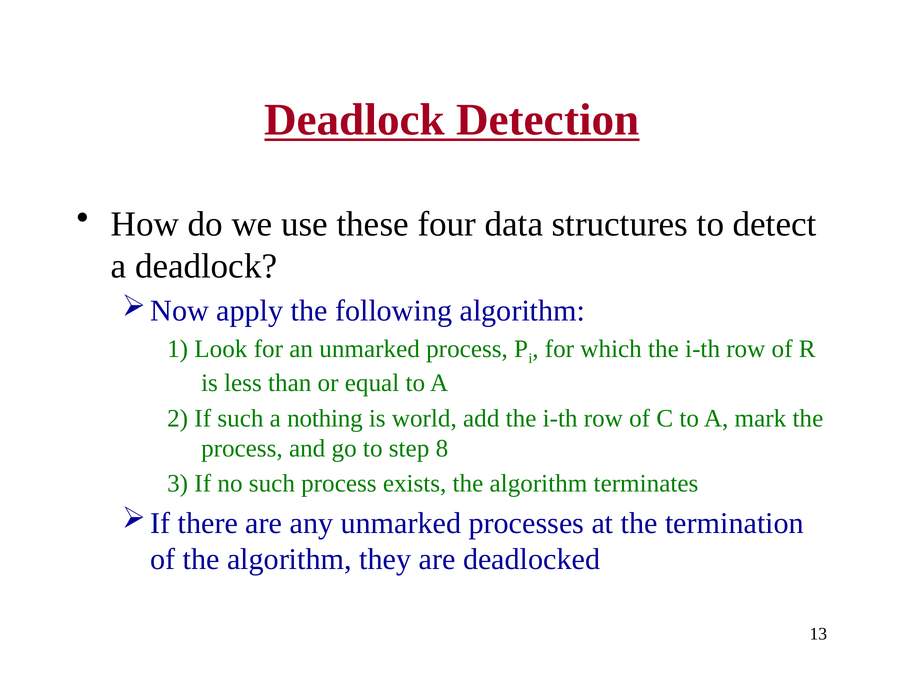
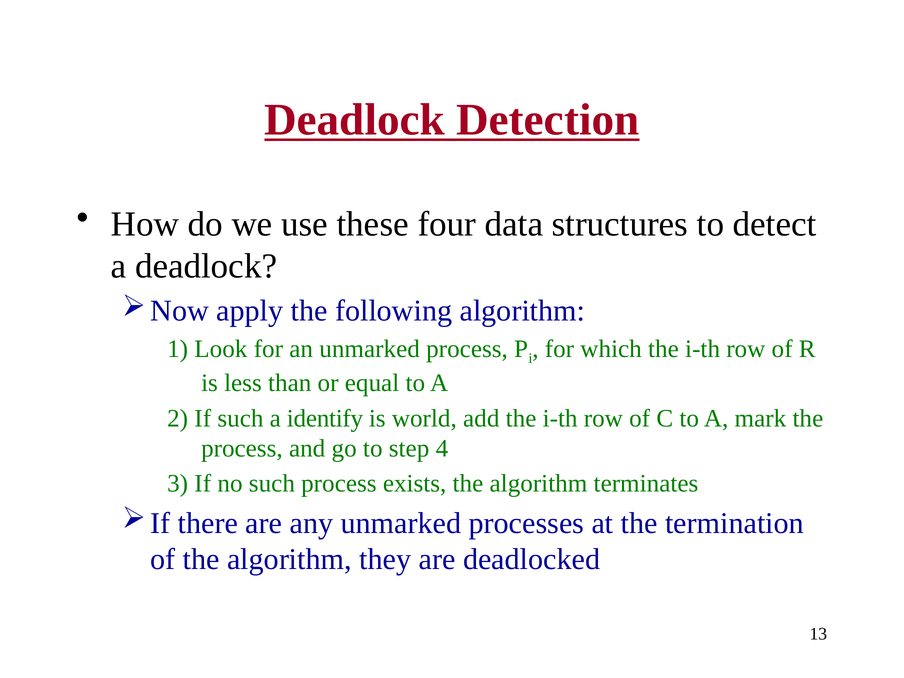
nothing: nothing -> identify
8: 8 -> 4
